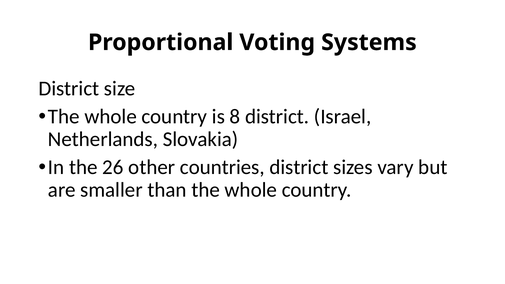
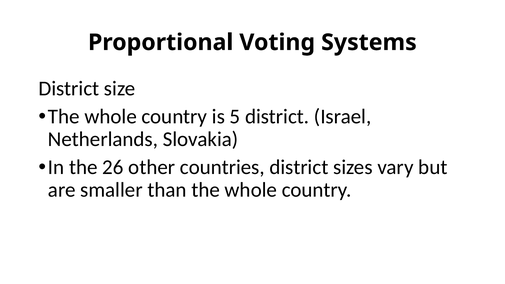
8: 8 -> 5
